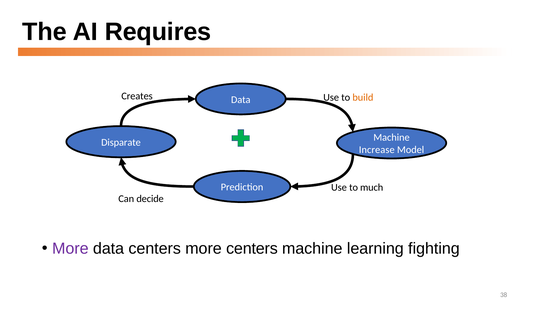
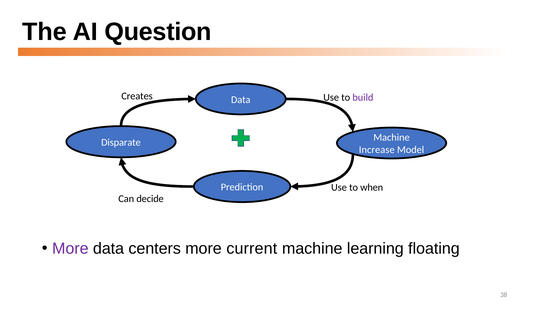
Requires: Requires -> Question
build colour: orange -> purple
much: much -> when
more centers: centers -> current
fighting: fighting -> floating
